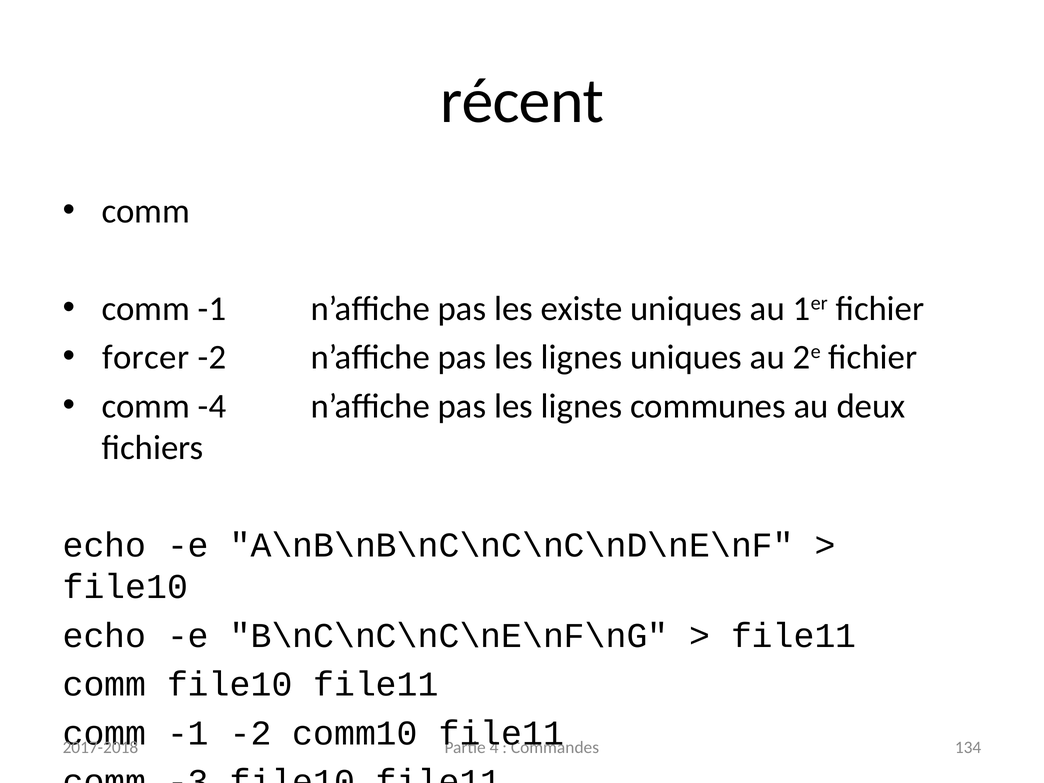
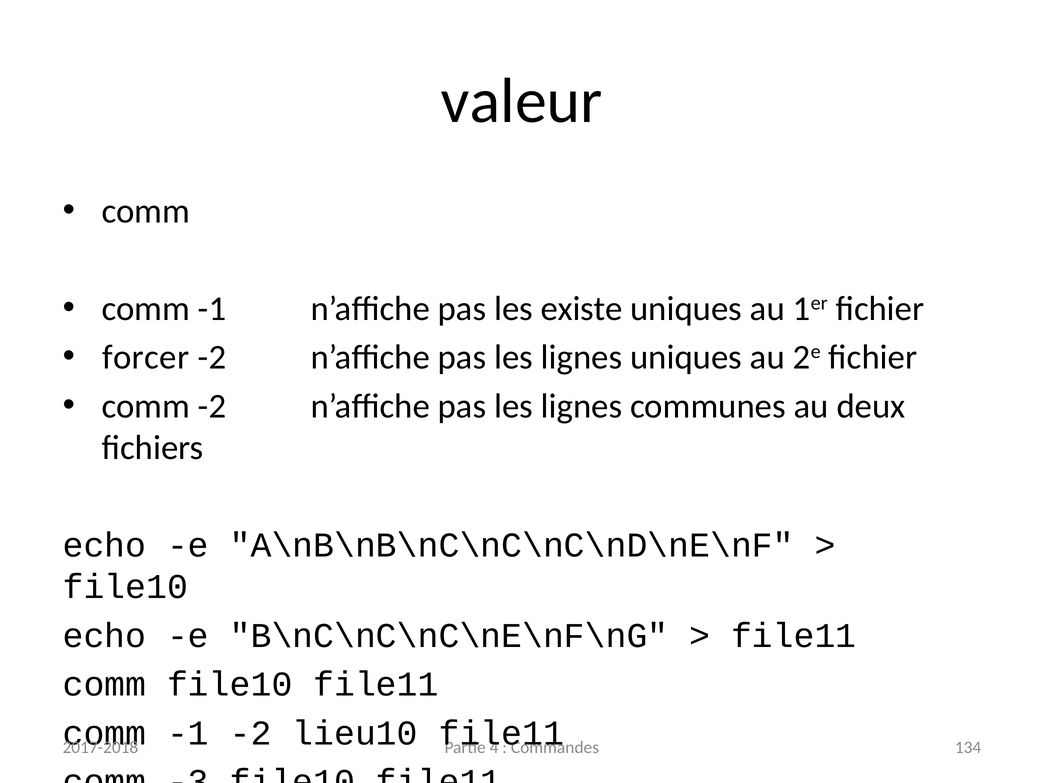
récent: récent -> valeur
comm -4: -4 -> -2
comm10: comm10 -> lieu10
